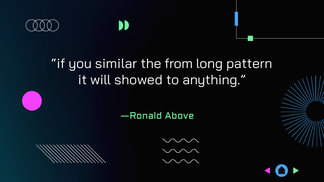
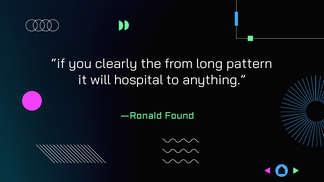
similar: similar -> clearly
showed: showed -> hospital
Above: Above -> Found
